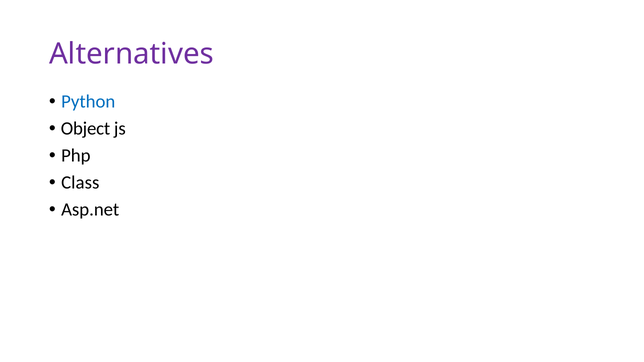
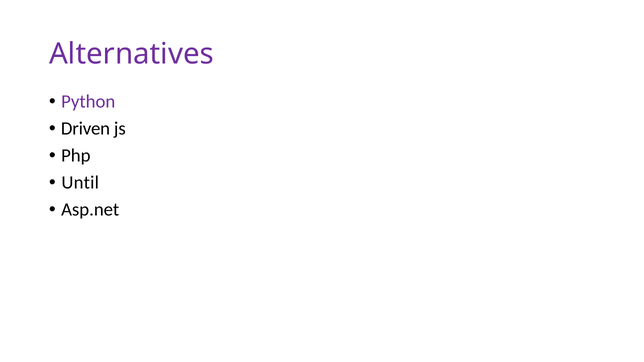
Python colour: blue -> purple
Object: Object -> Driven
Class: Class -> Until
